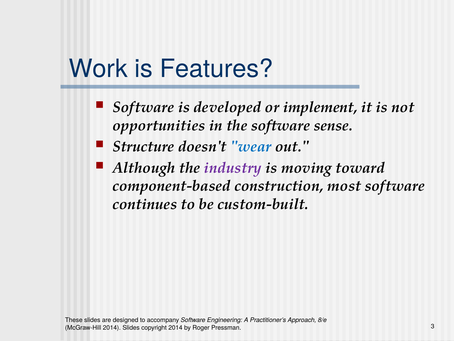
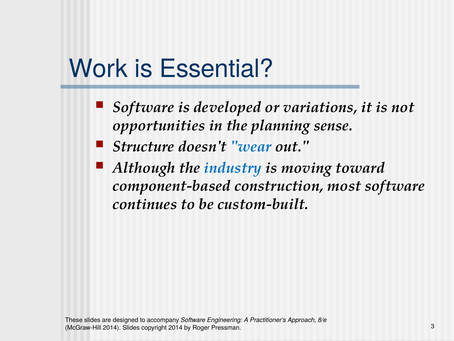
Features: Features -> Essential
implement: implement -> variations
the software: software -> planning
industry colour: purple -> blue
